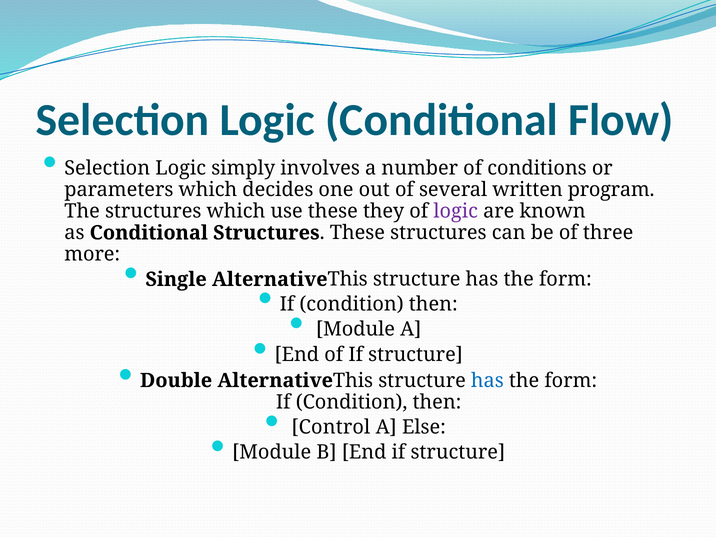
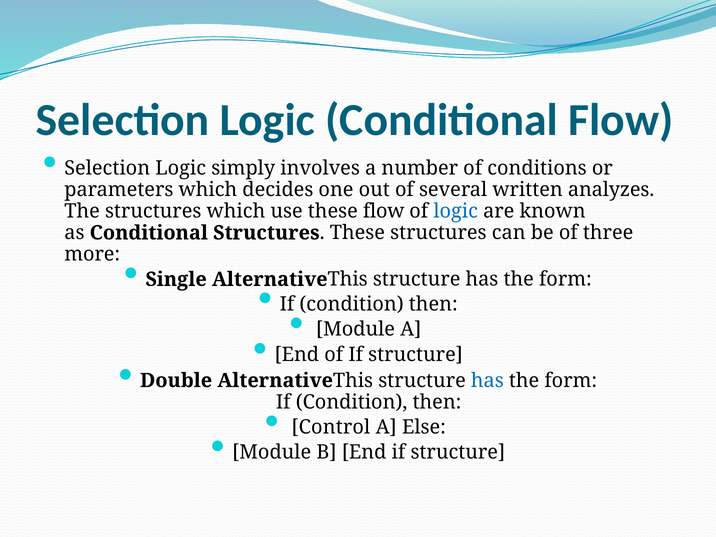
program: program -> analyzes
these they: they -> flow
logic at (456, 211) colour: purple -> blue
